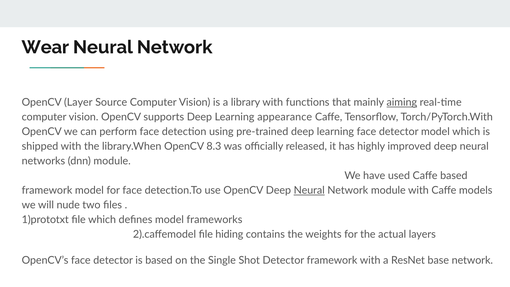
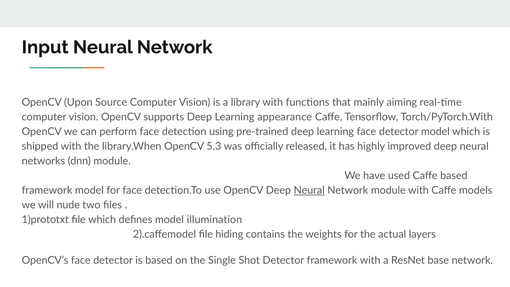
Wear: Wear -> Input
Layer: Layer -> Upon
aiming underline: present -> none
8.3: 8.3 -> 5.3
frameworks: frameworks -> illumination
